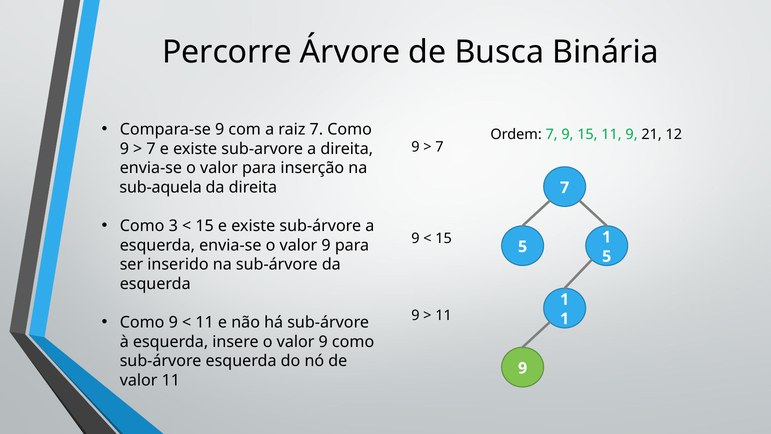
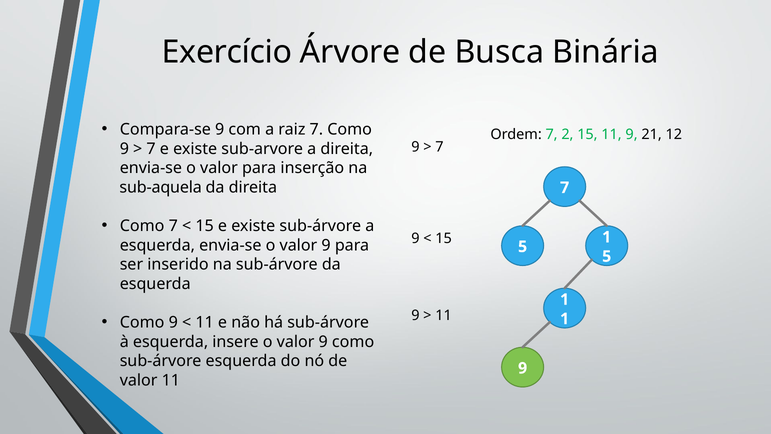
Percorre: Percorre -> Exercício
Ordem 7 9: 9 -> 2
Como 3: 3 -> 7
